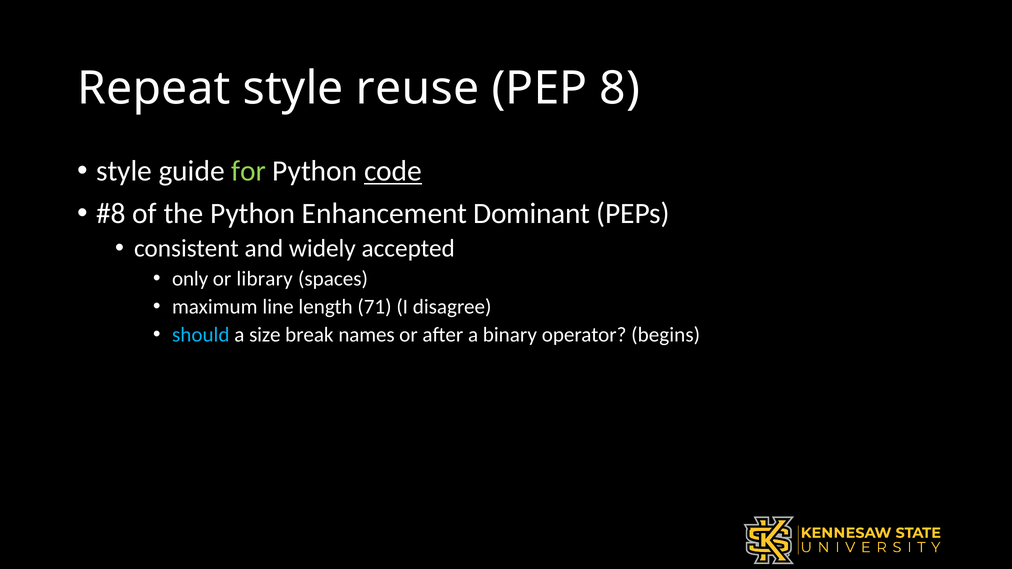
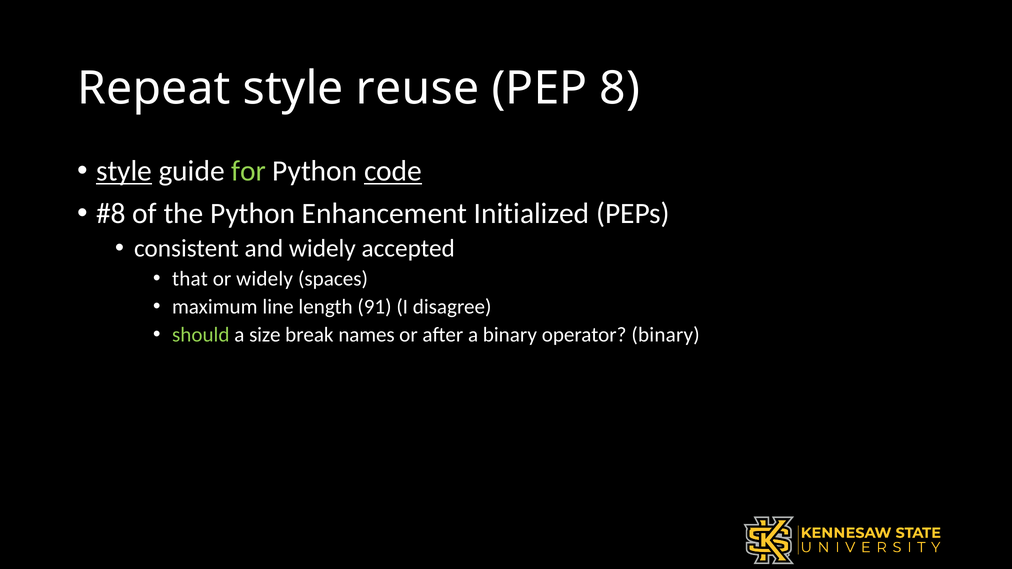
style at (124, 171) underline: none -> present
Dominant: Dominant -> Initialized
only: only -> that
or library: library -> widely
71: 71 -> 91
should colour: light blue -> light green
operator begins: begins -> binary
